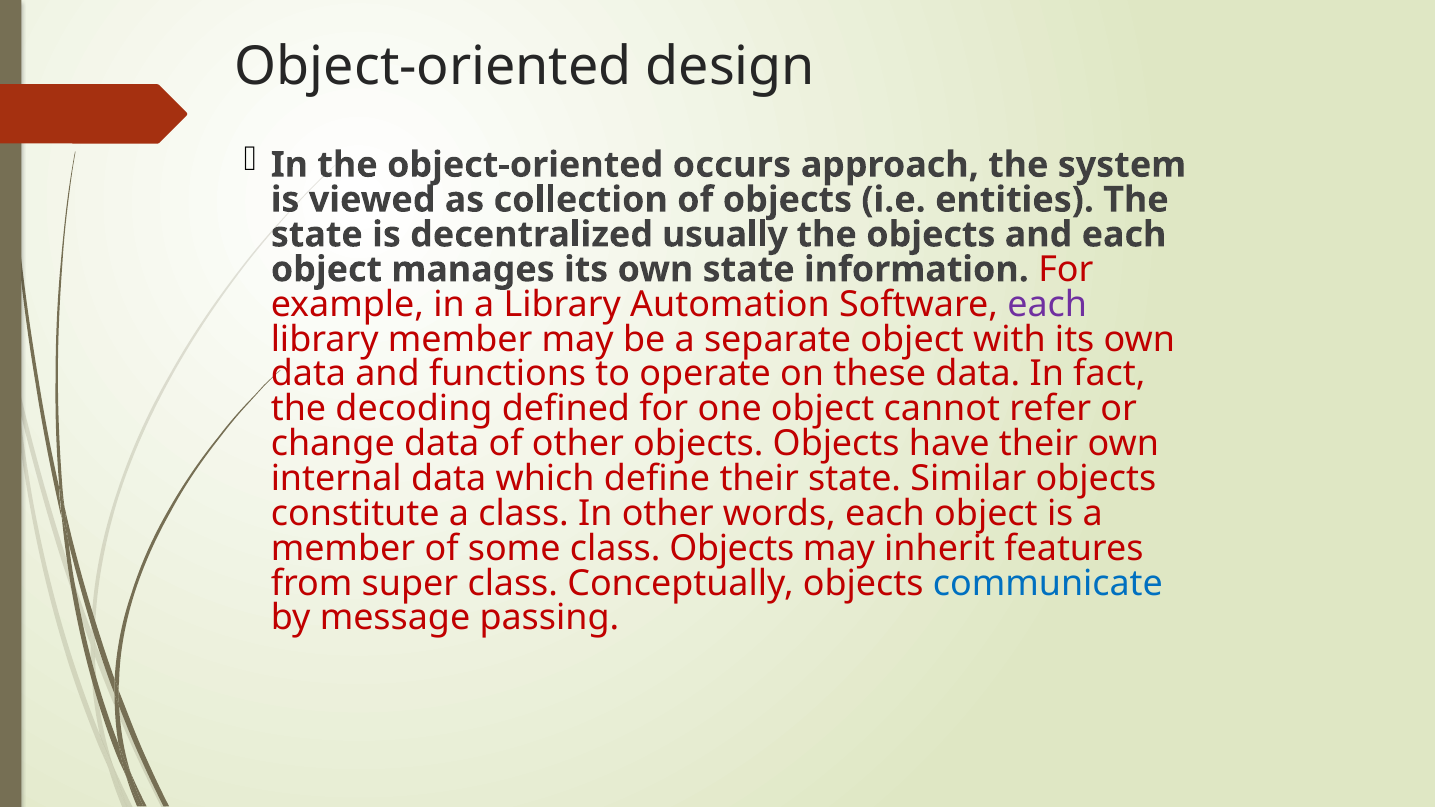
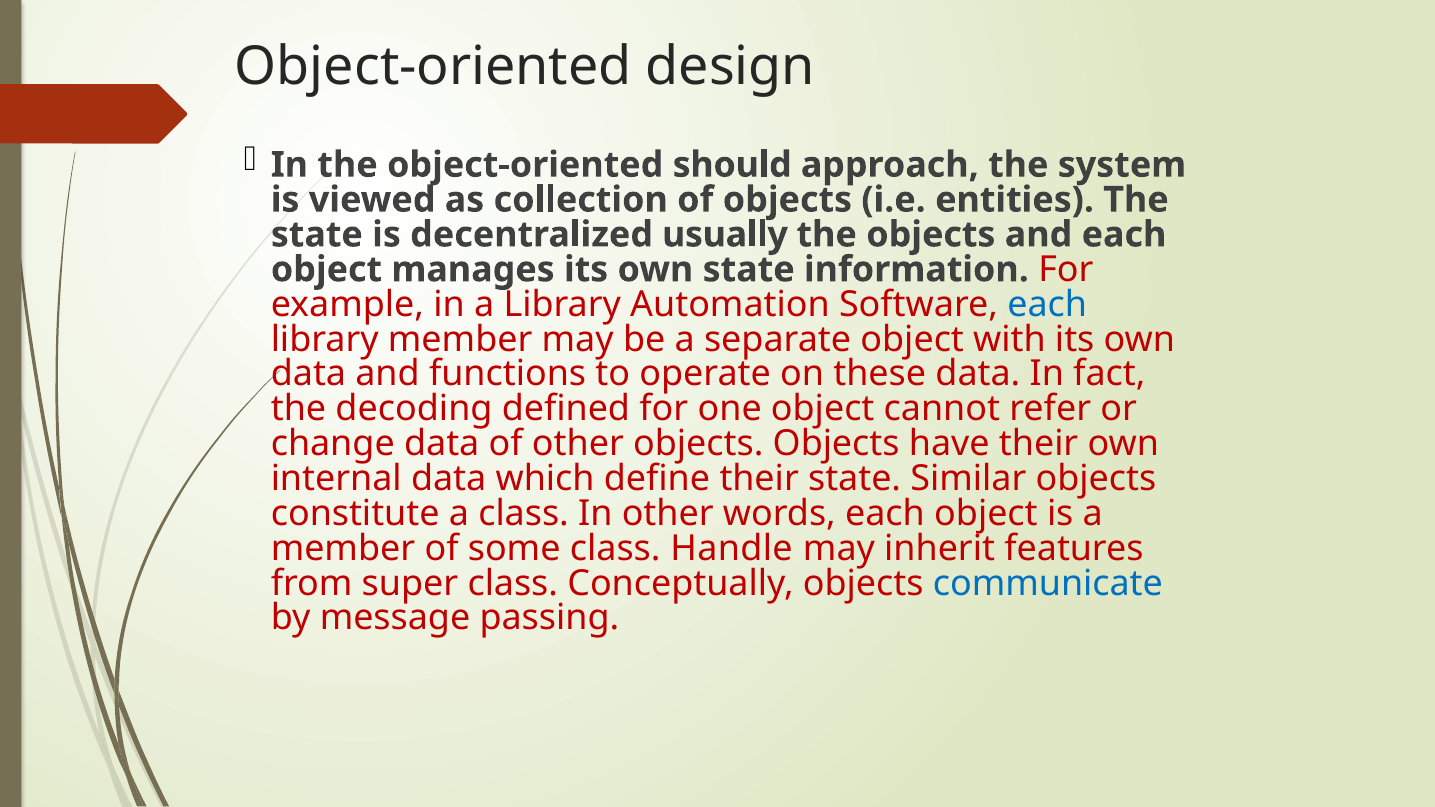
occurs: occurs -> should
each at (1047, 304) colour: purple -> blue
class Objects: Objects -> Handle
